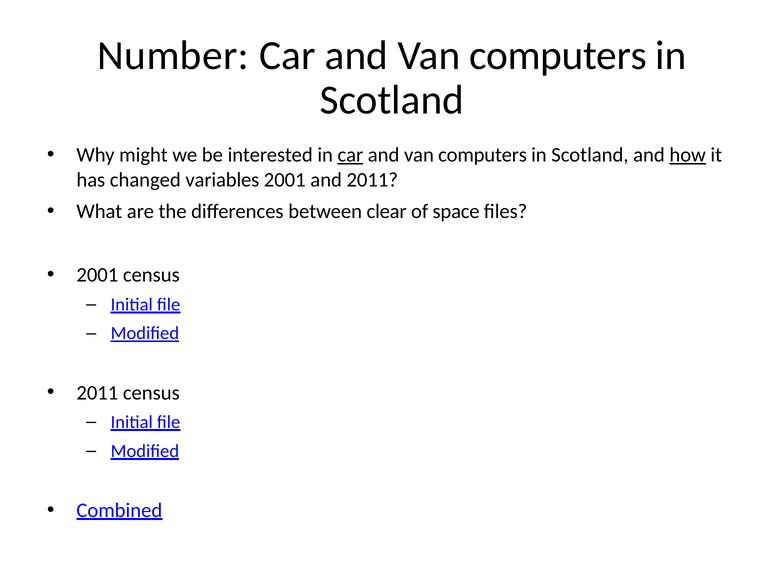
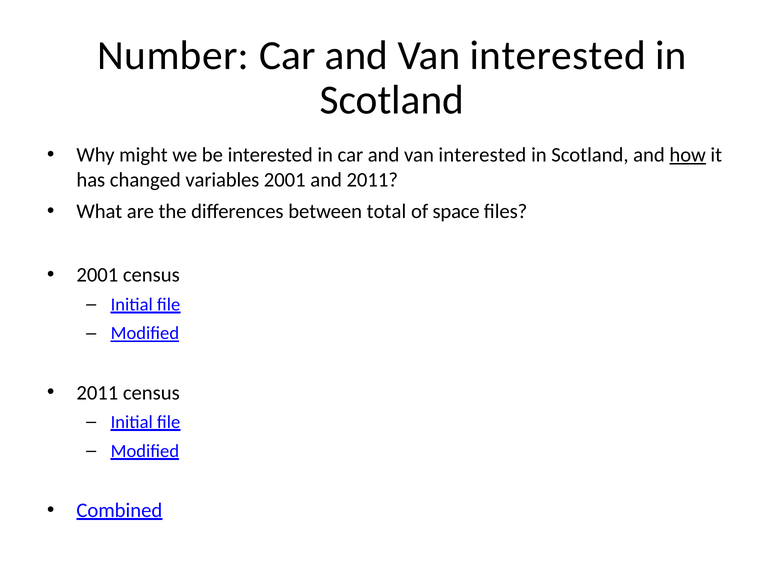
computers at (558, 56): computers -> interested
car at (350, 155) underline: present -> none
computers at (483, 155): computers -> interested
clear: clear -> total
